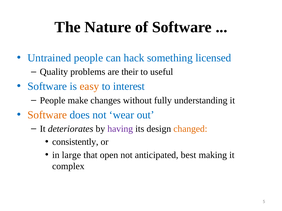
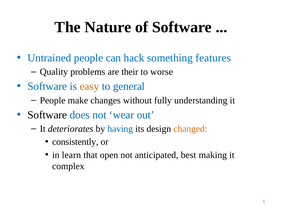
licensed: licensed -> features
useful: useful -> worse
interest: interest -> general
Software at (47, 115) colour: orange -> black
having colour: purple -> blue
large: large -> learn
